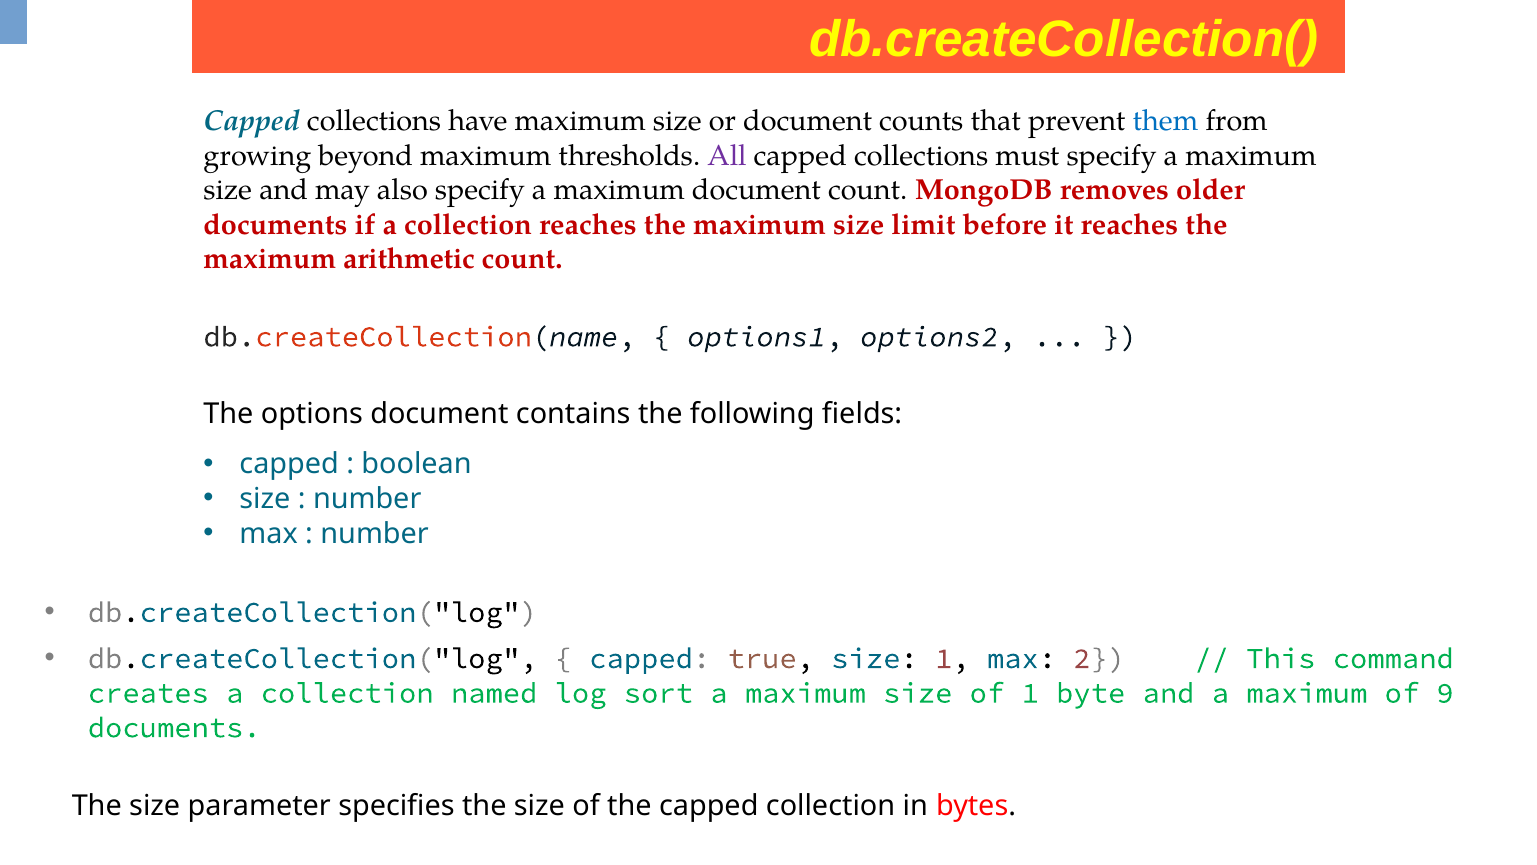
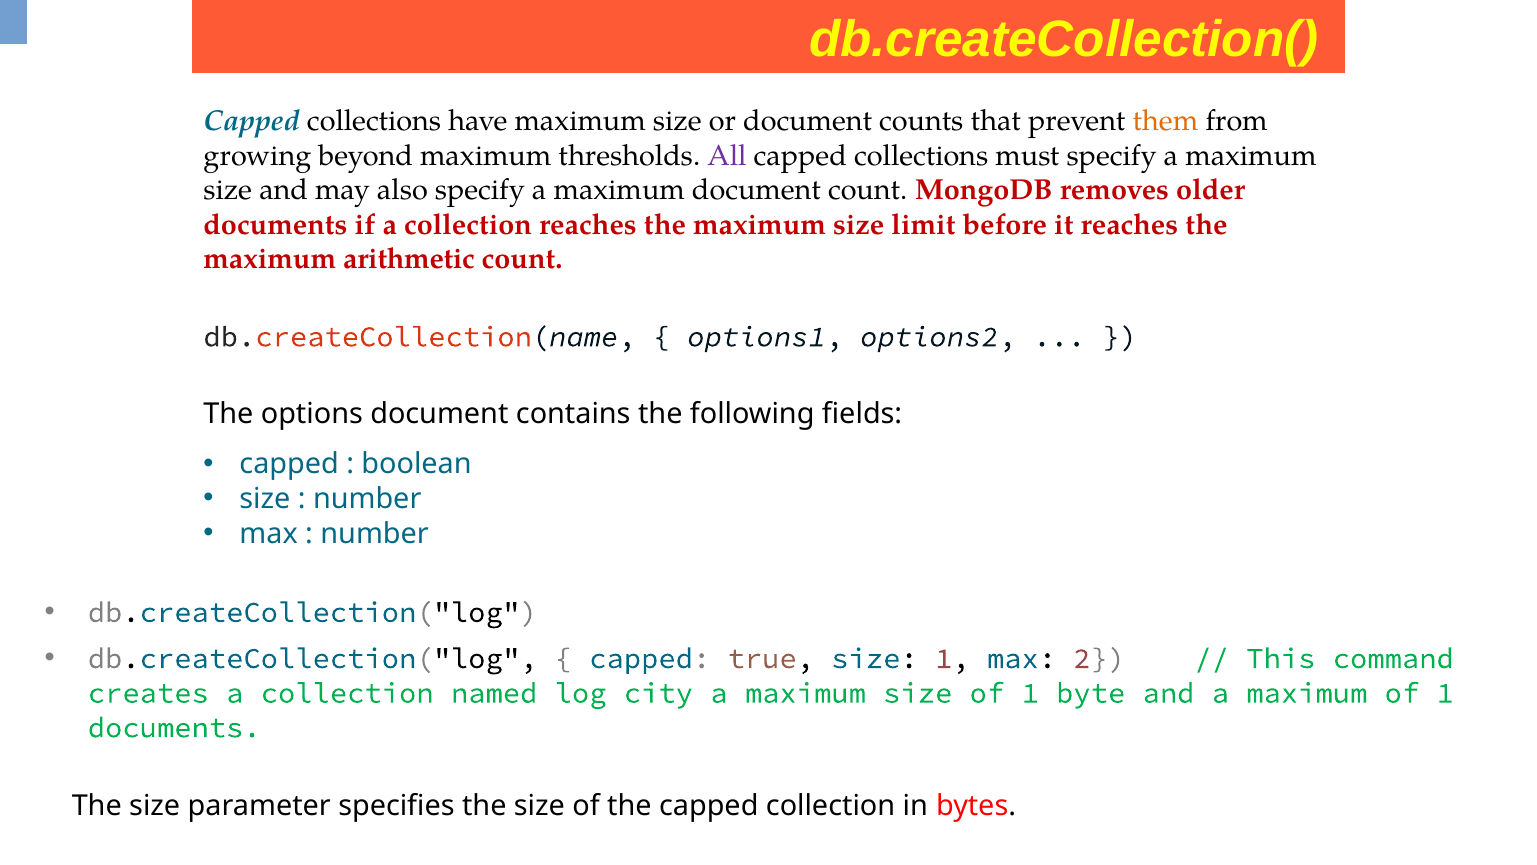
them colour: blue -> orange
sort: sort -> city
maximum of 9: 9 -> 1
